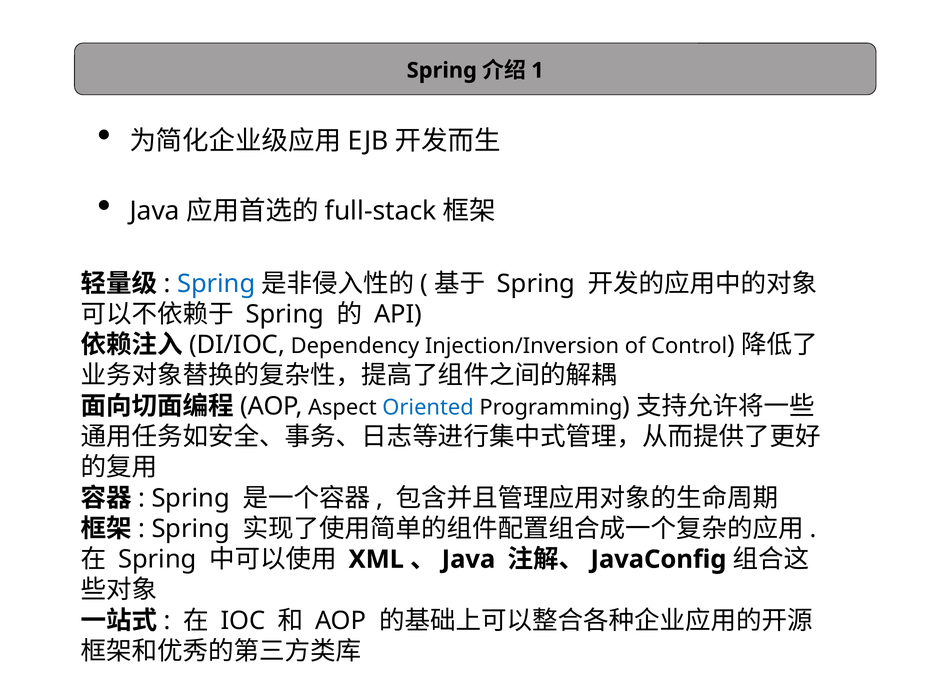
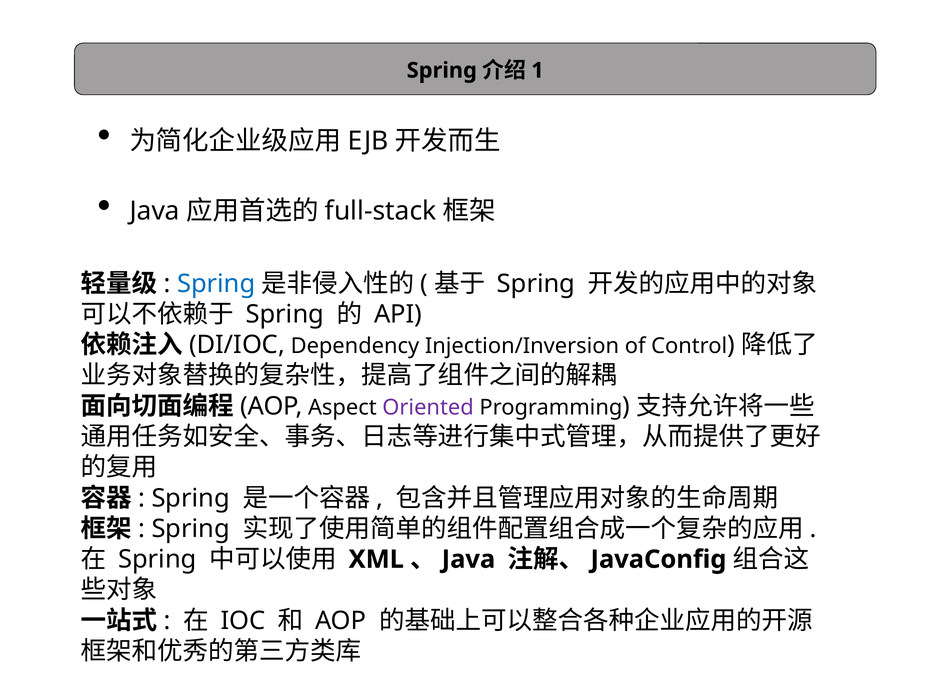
Oriented colour: blue -> purple
